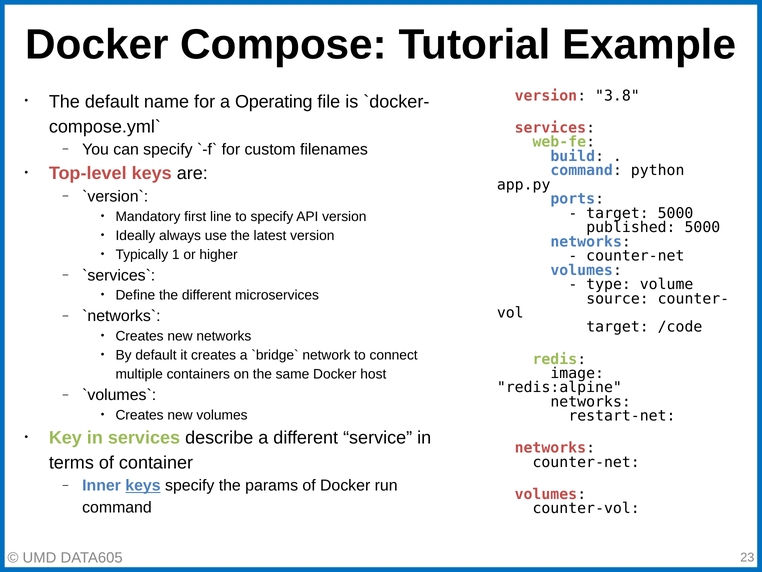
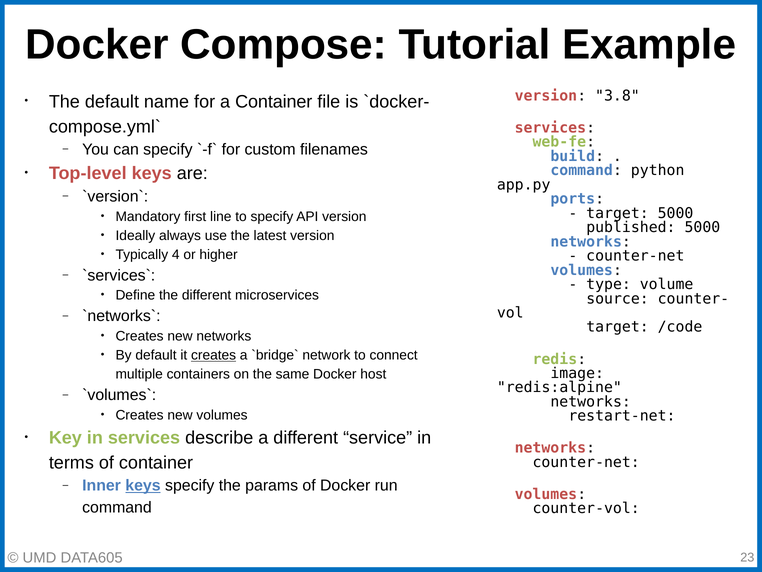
a Operating: Operating -> Container
1: 1 -> 4
creates at (214, 355) underline: none -> present
